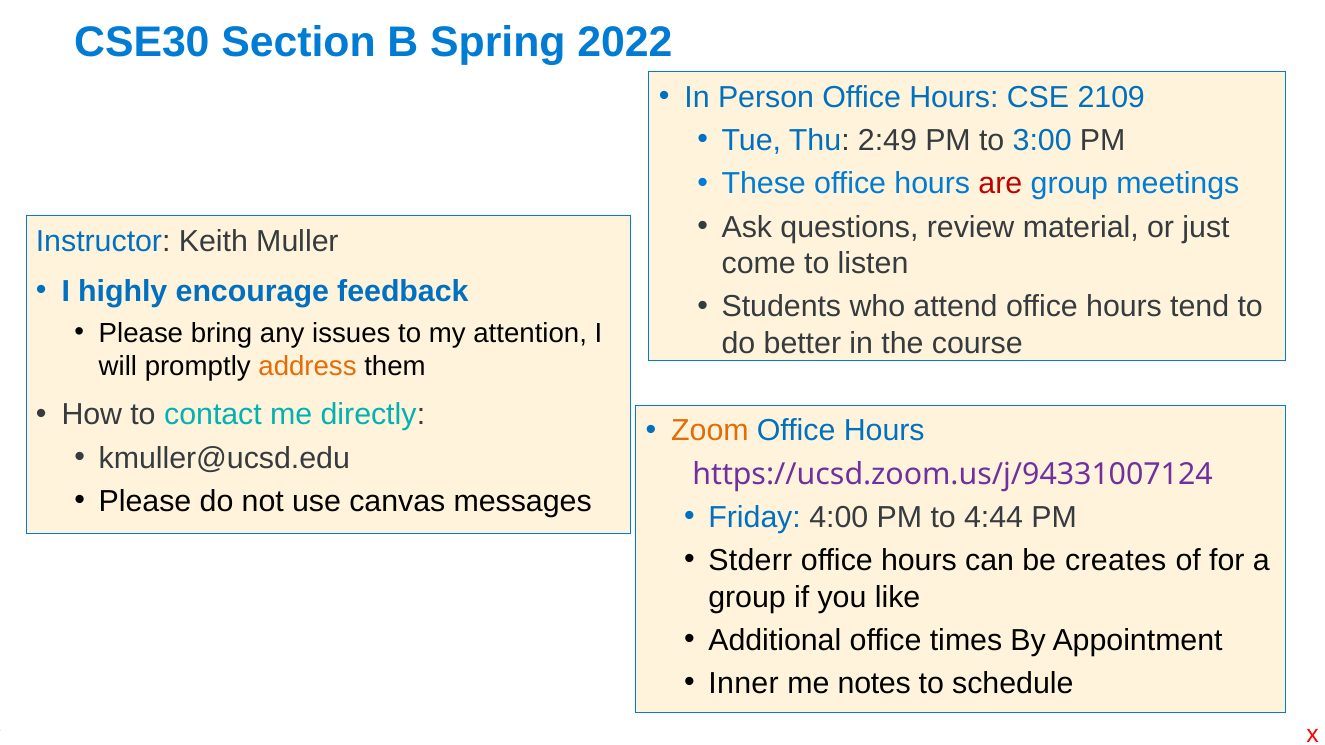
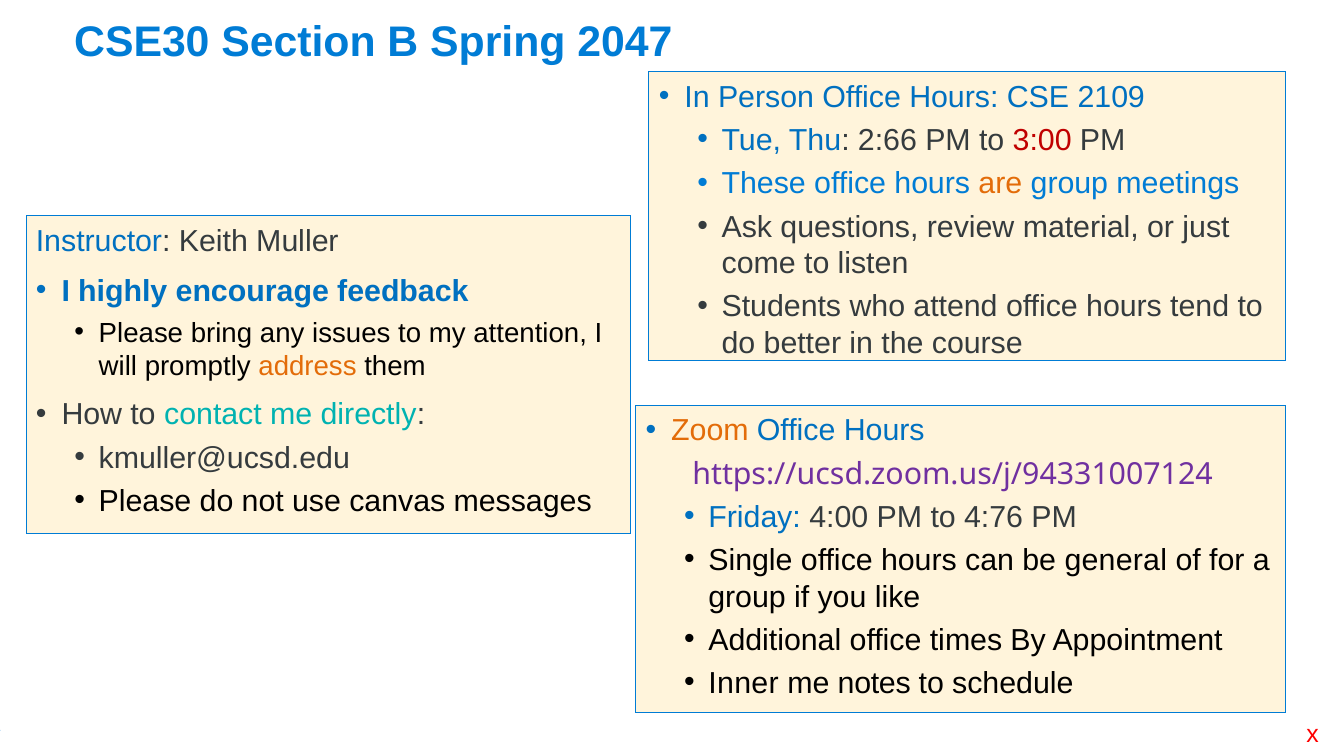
2022: 2022 -> 2047
2:49: 2:49 -> 2:66
3:00 colour: blue -> red
are colour: red -> orange
4:44: 4:44 -> 4:76
Stderr: Stderr -> Single
creates: creates -> general
